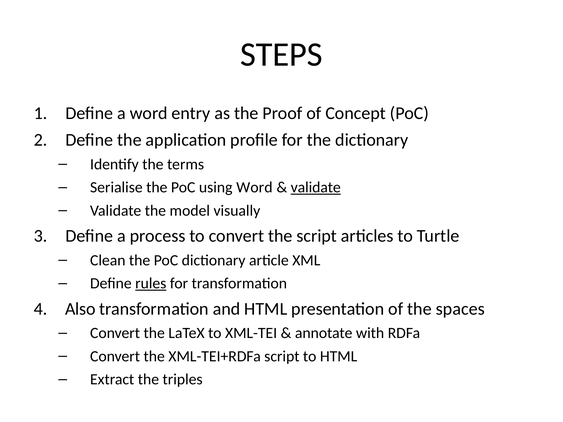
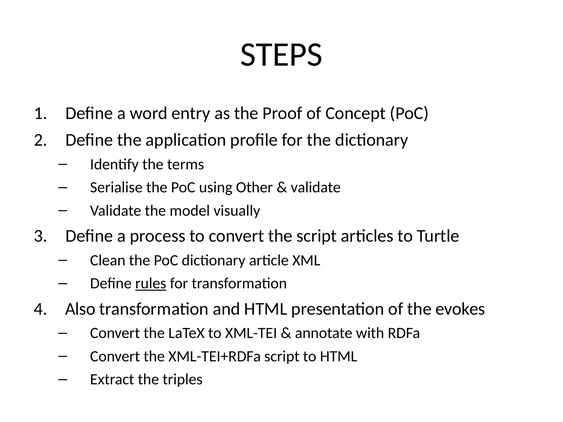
using Word: Word -> Other
validate at (316, 188) underline: present -> none
spaces: spaces -> evokes
